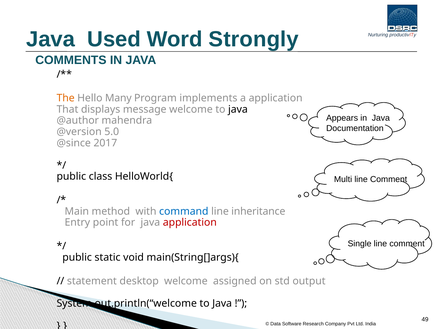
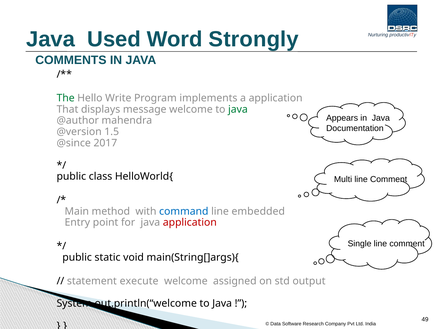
The colour: orange -> green
Many: Many -> Write
java at (238, 109) colour: black -> green
5.0: 5.0 -> 1.5
inheritance: inheritance -> embedded
desktop: desktop -> execute
